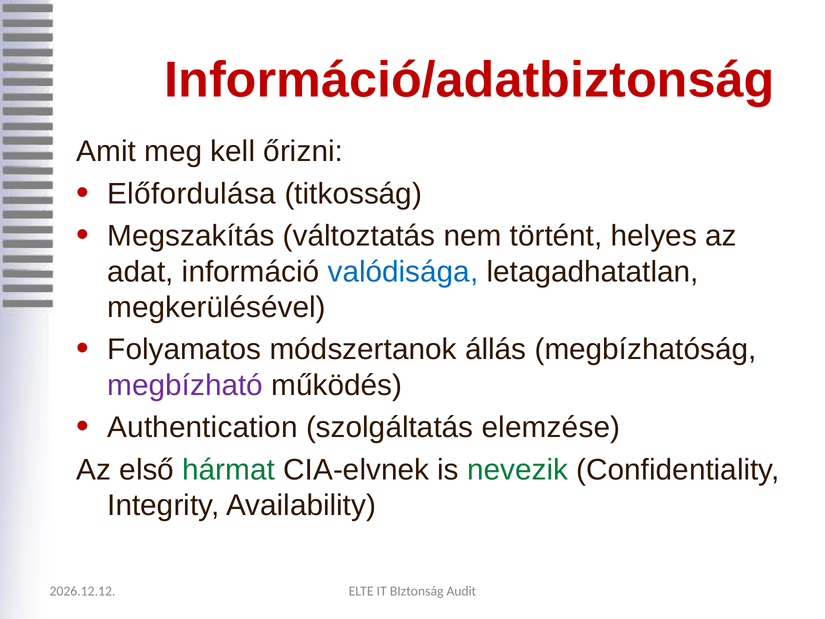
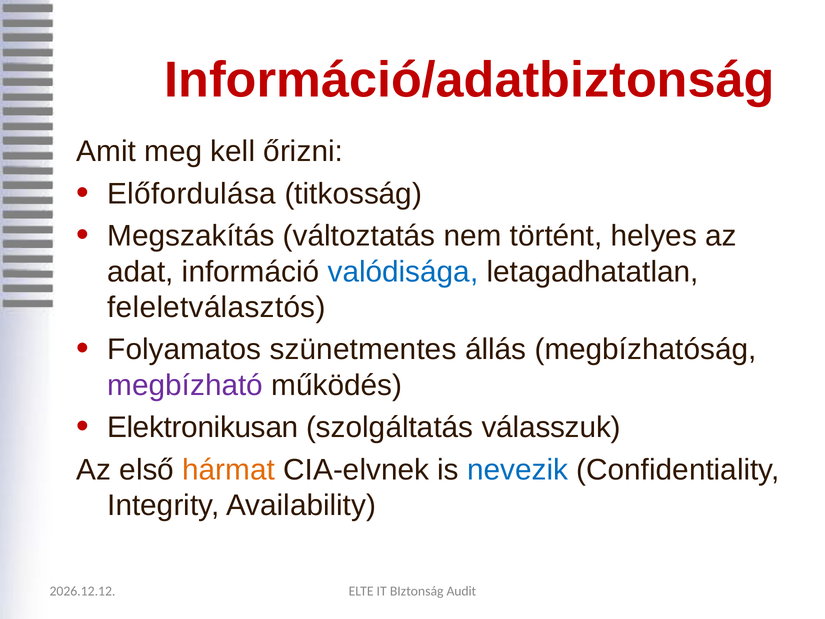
megkerülésével: megkerülésével -> feleletválasztós
módszertanok: módszertanok -> szünetmentes
Authentication: Authentication -> Elektronikusan
elemzése: elemzése -> válasszuk
hármat colour: green -> orange
nevezik colour: green -> blue
